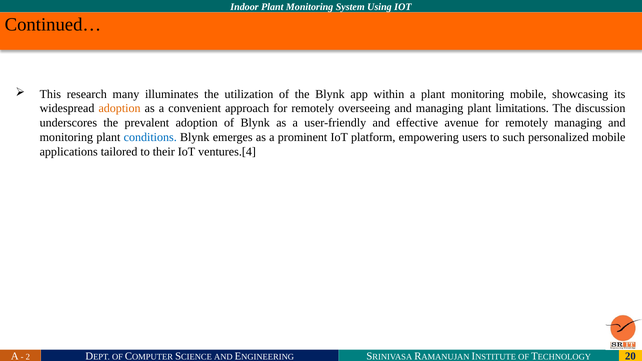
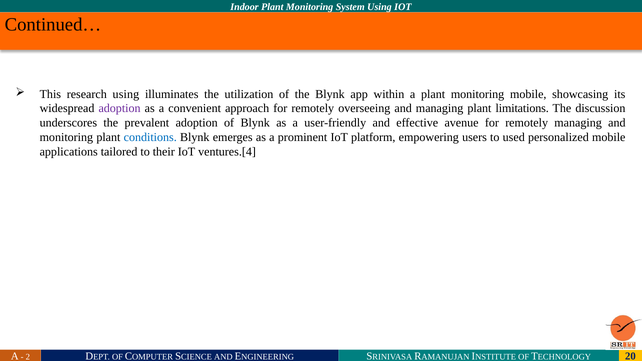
research many: many -> using
adoption at (120, 109) colour: orange -> purple
such: such -> used
